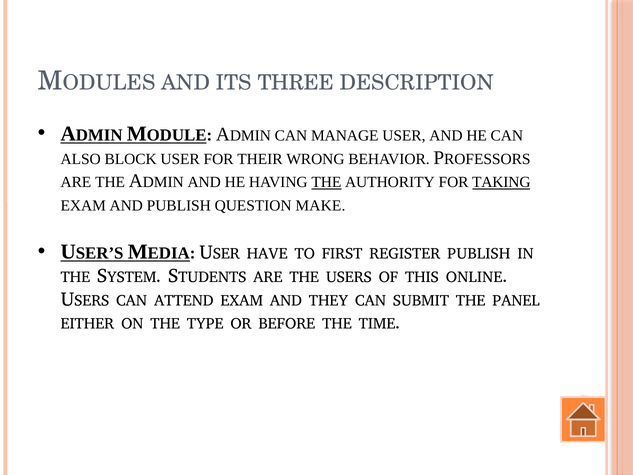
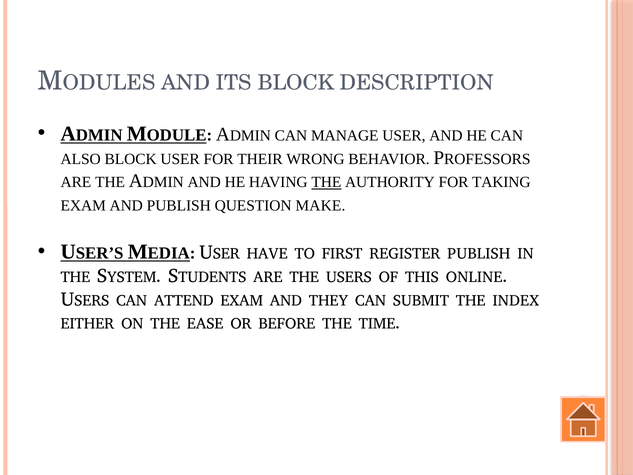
ITS THREE: THREE -> BLOCK
TAKING underline: present -> none
PANEL: PANEL -> INDEX
TYPE: TYPE -> EASE
